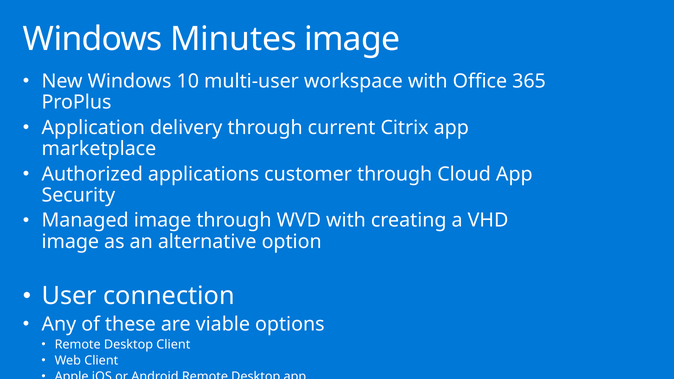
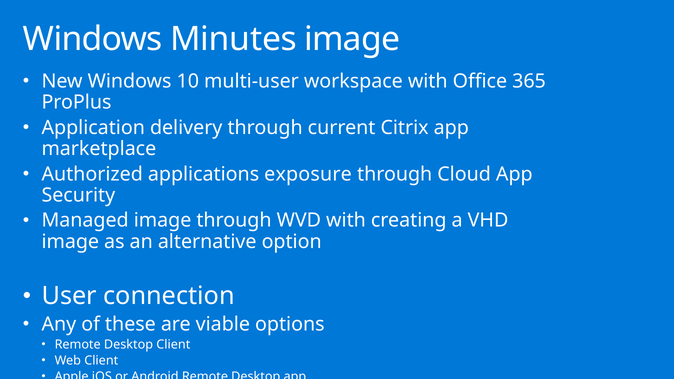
customer: customer -> exposure
